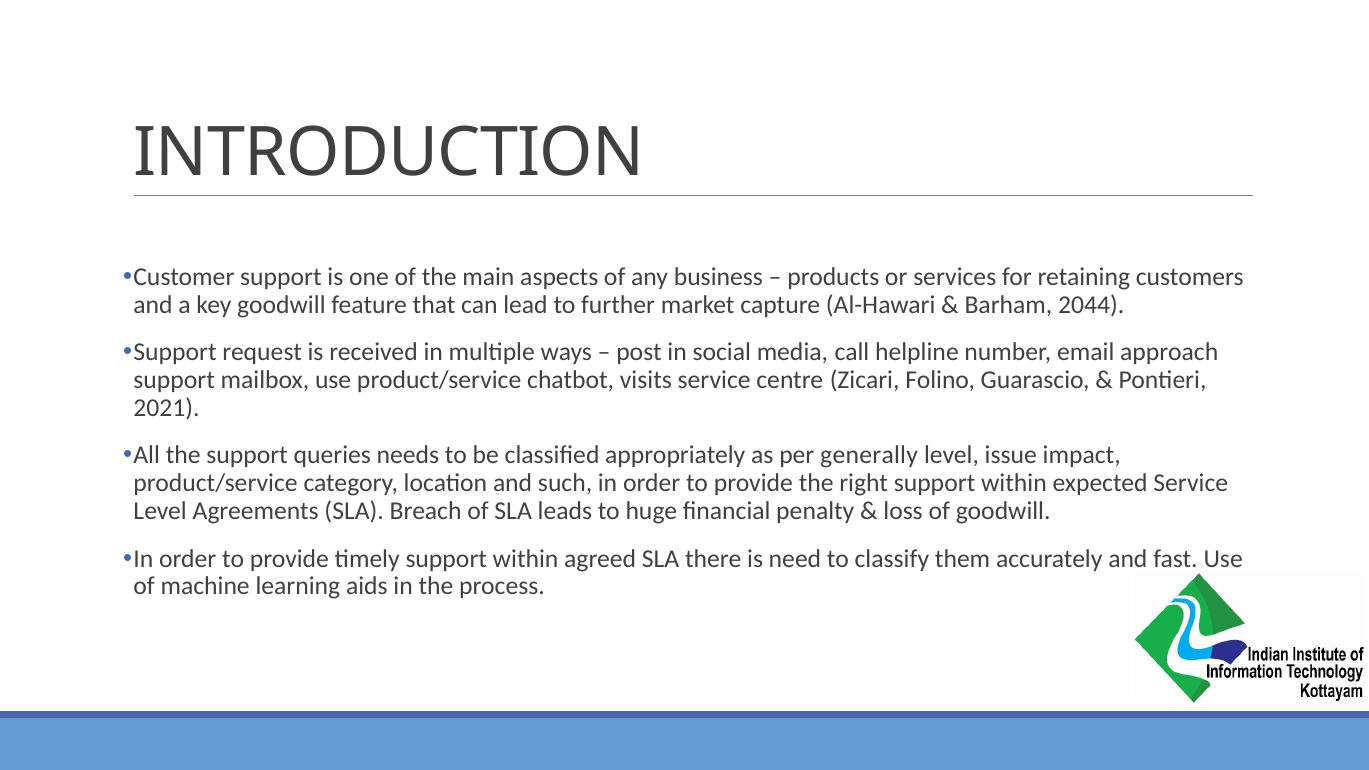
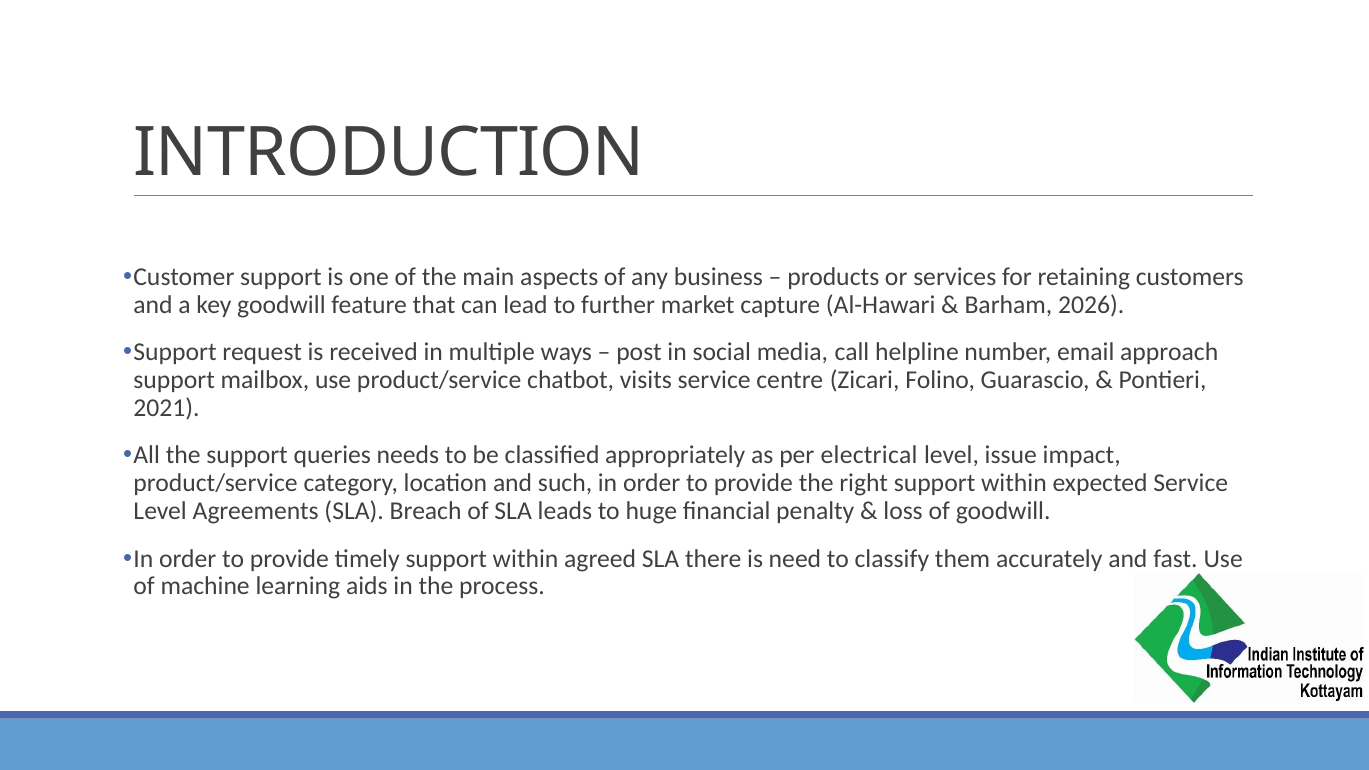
2044: 2044 -> 2026
generally: generally -> electrical
